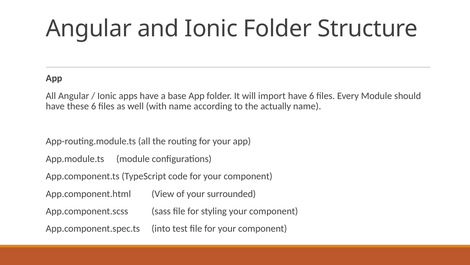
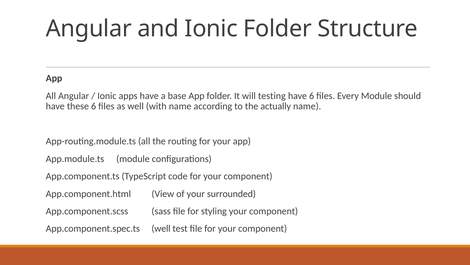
import: import -> testing
App.component.spec.ts into: into -> well
